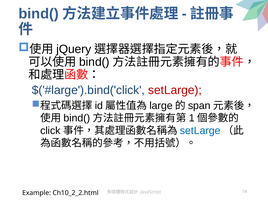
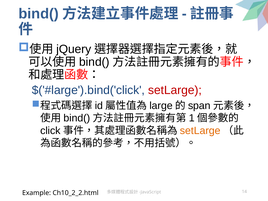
setLarge at (200, 131) colour: blue -> orange
